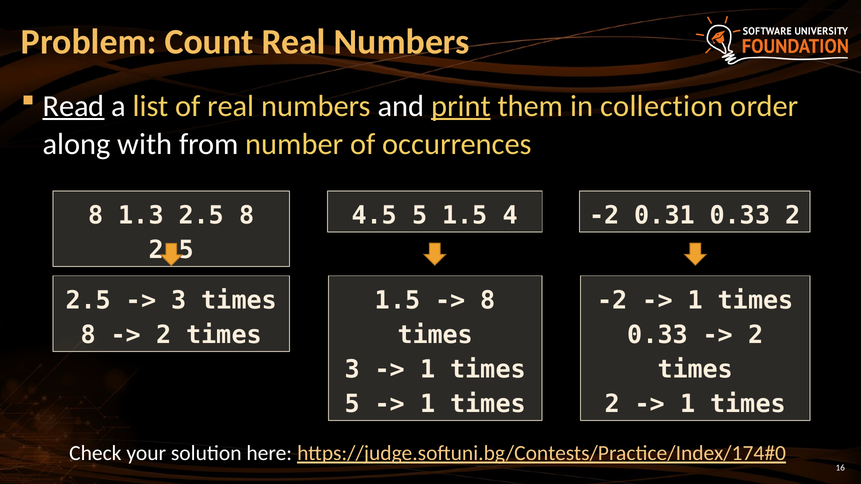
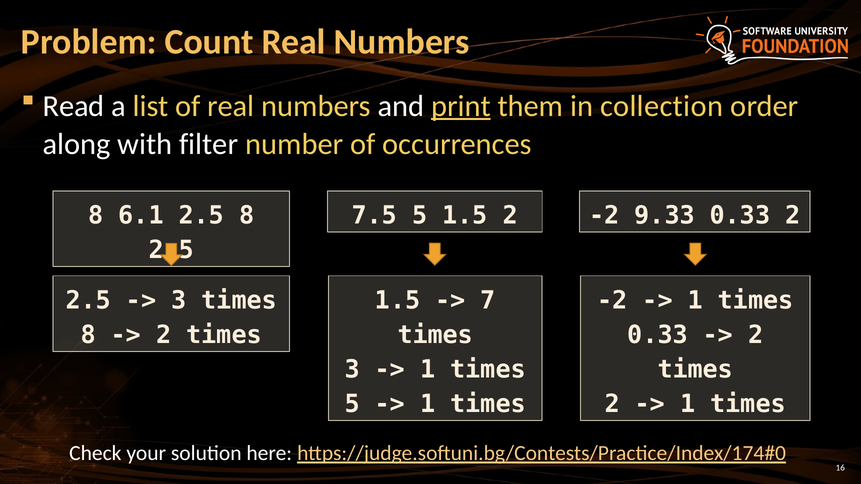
Read underline: present -> none
from: from -> filter
1.3: 1.3 -> 6.1
4.5: 4.5 -> 7.5
1.5 4: 4 -> 2
0.31: 0.31 -> 9.33
8 at (488, 301): 8 -> 7
